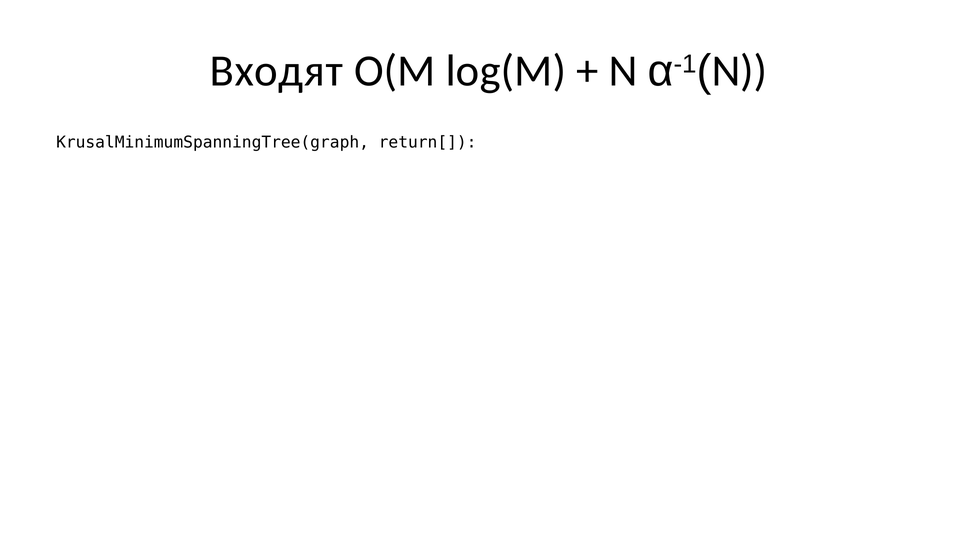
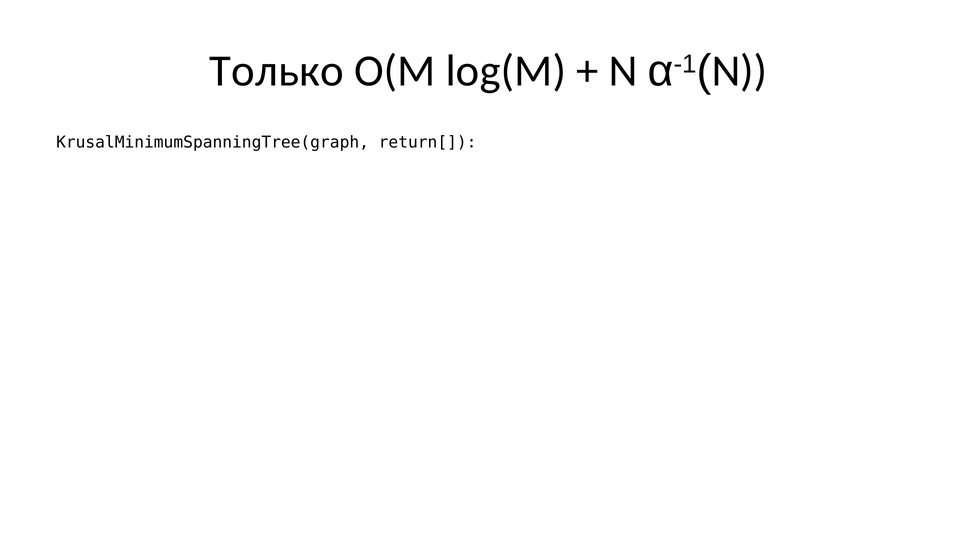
Входят: Входят -> Только
